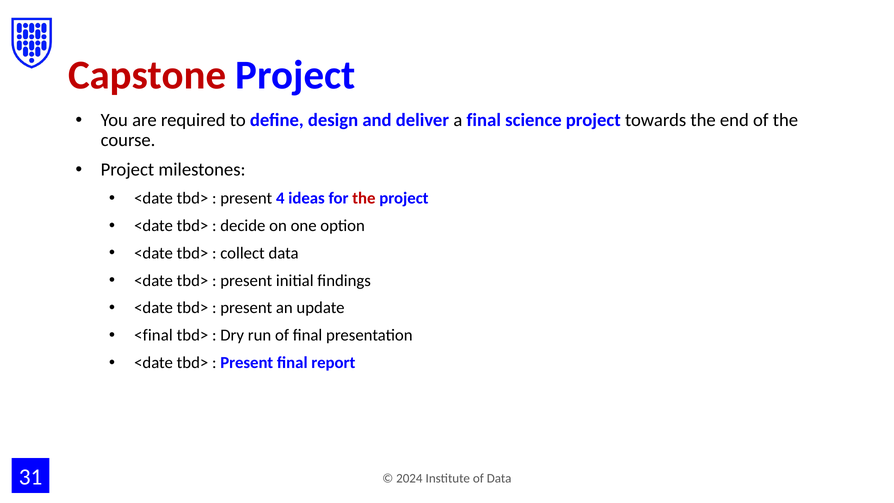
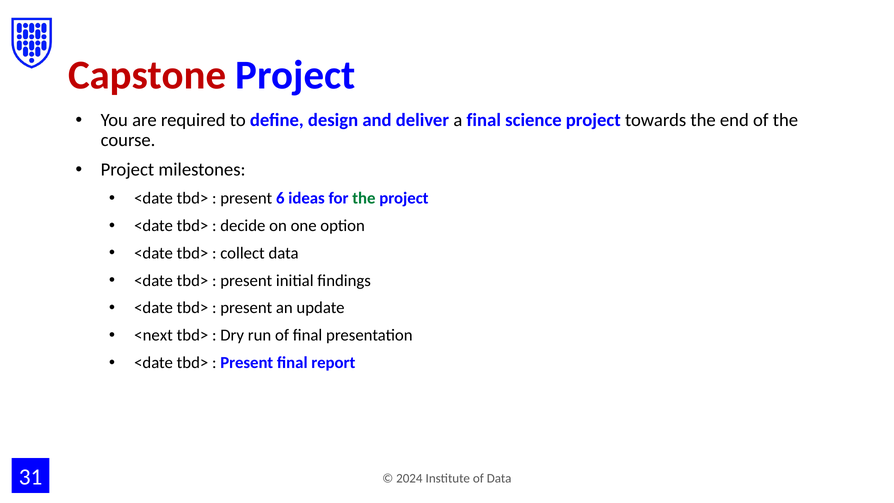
4: 4 -> 6
the at (364, 198) colour: red -> green
<final: <final -> <next
